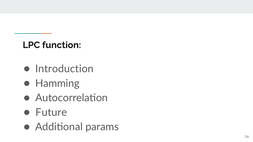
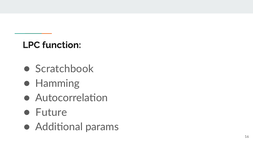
Introduction: Introduction -> Scratchbook
